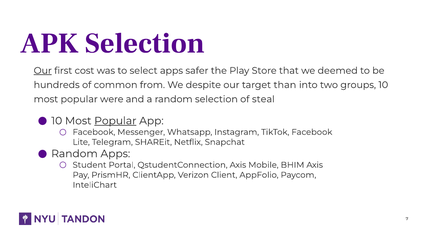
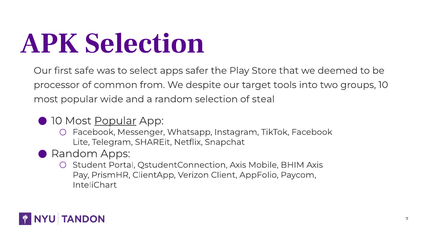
Our at (43, 71) underline: present -> none
cost: cost -> safe
hundreds: hundreds -> processor
than: than -> tools
were: were -> wide
